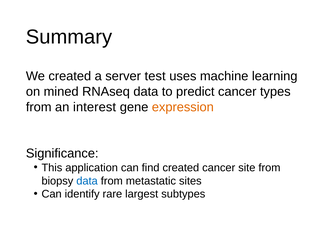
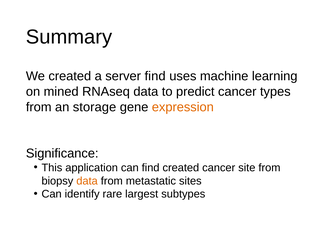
server test: test -> find
interest: interest -> storage
data at (87, 181) colour: blue -> orange
